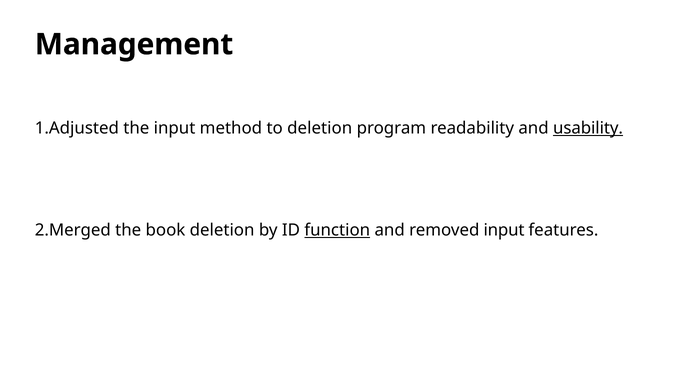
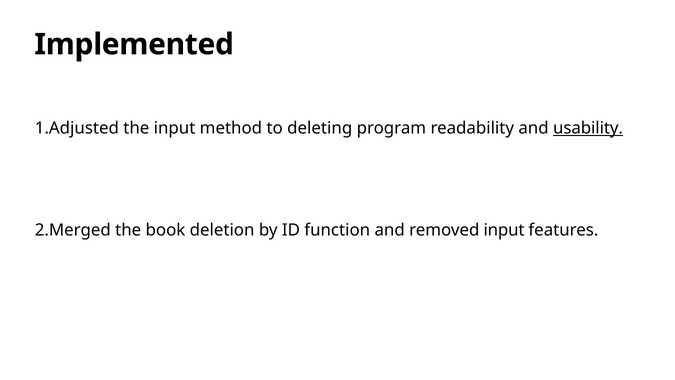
Management: Management -> Implemented
to deletion: deletion -> deleting
function underline: present -> none
